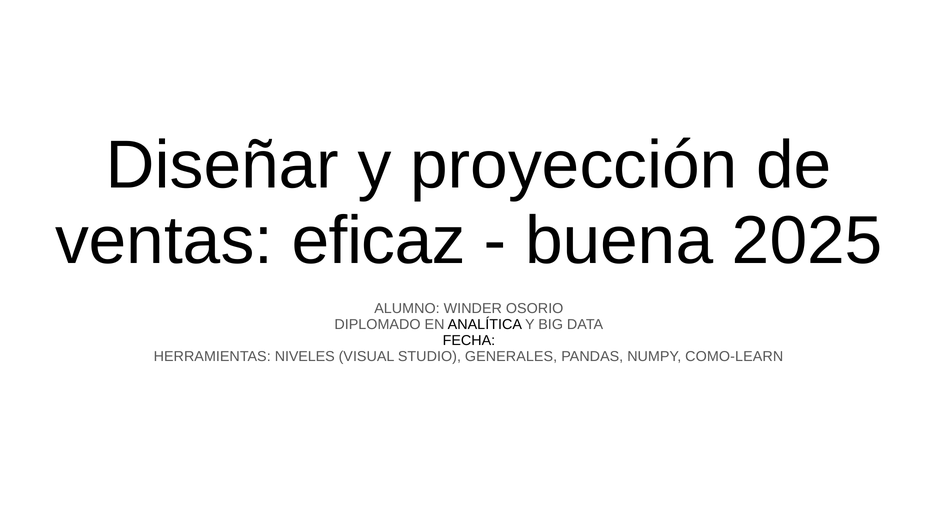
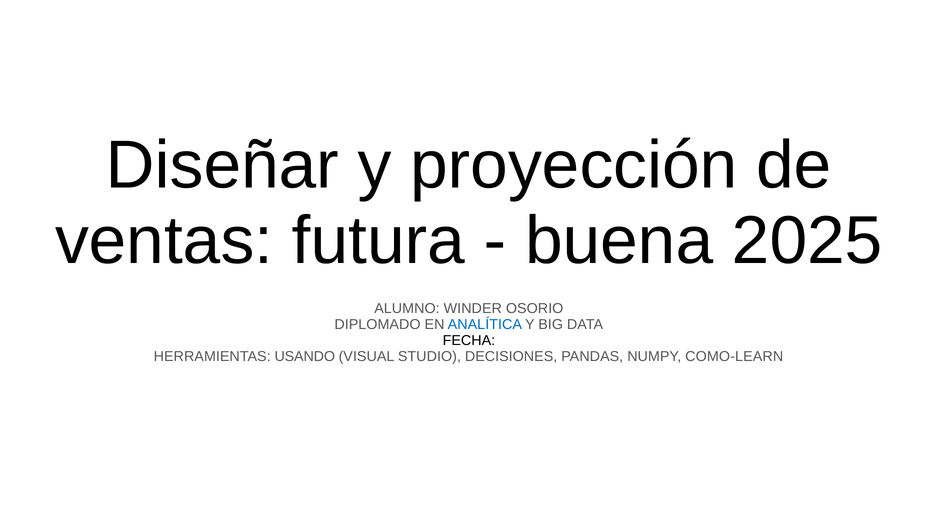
eficaz: eficaz -> futura
ANALÍTICA colour: black -> blue
NIVELES: NIVELES -> USANDO
GENERALES: GENERALES -> DECISIONES
